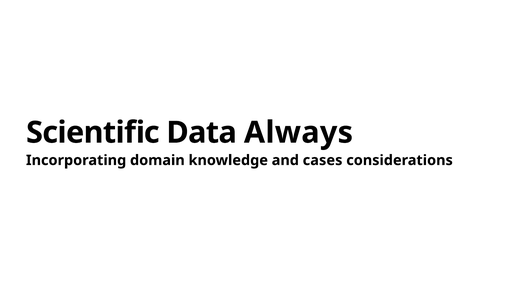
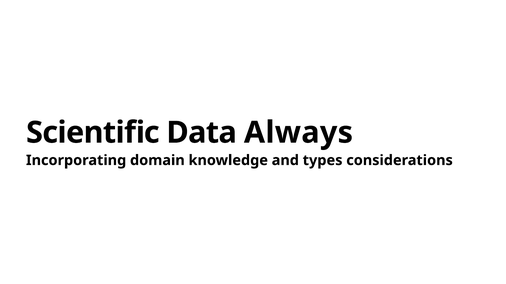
cases: cases -> types
